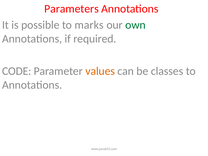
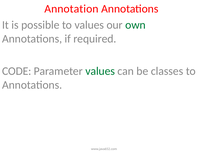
Parameters: Parameters -> Annotation
to marks: marks -> values
values at (100, 71) colour: orange -> green
